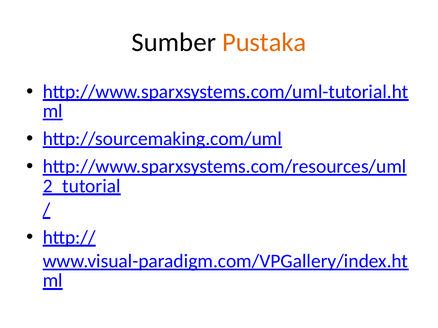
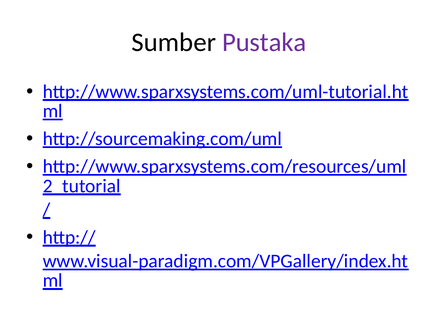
Pustaka colour: orange -> purple
